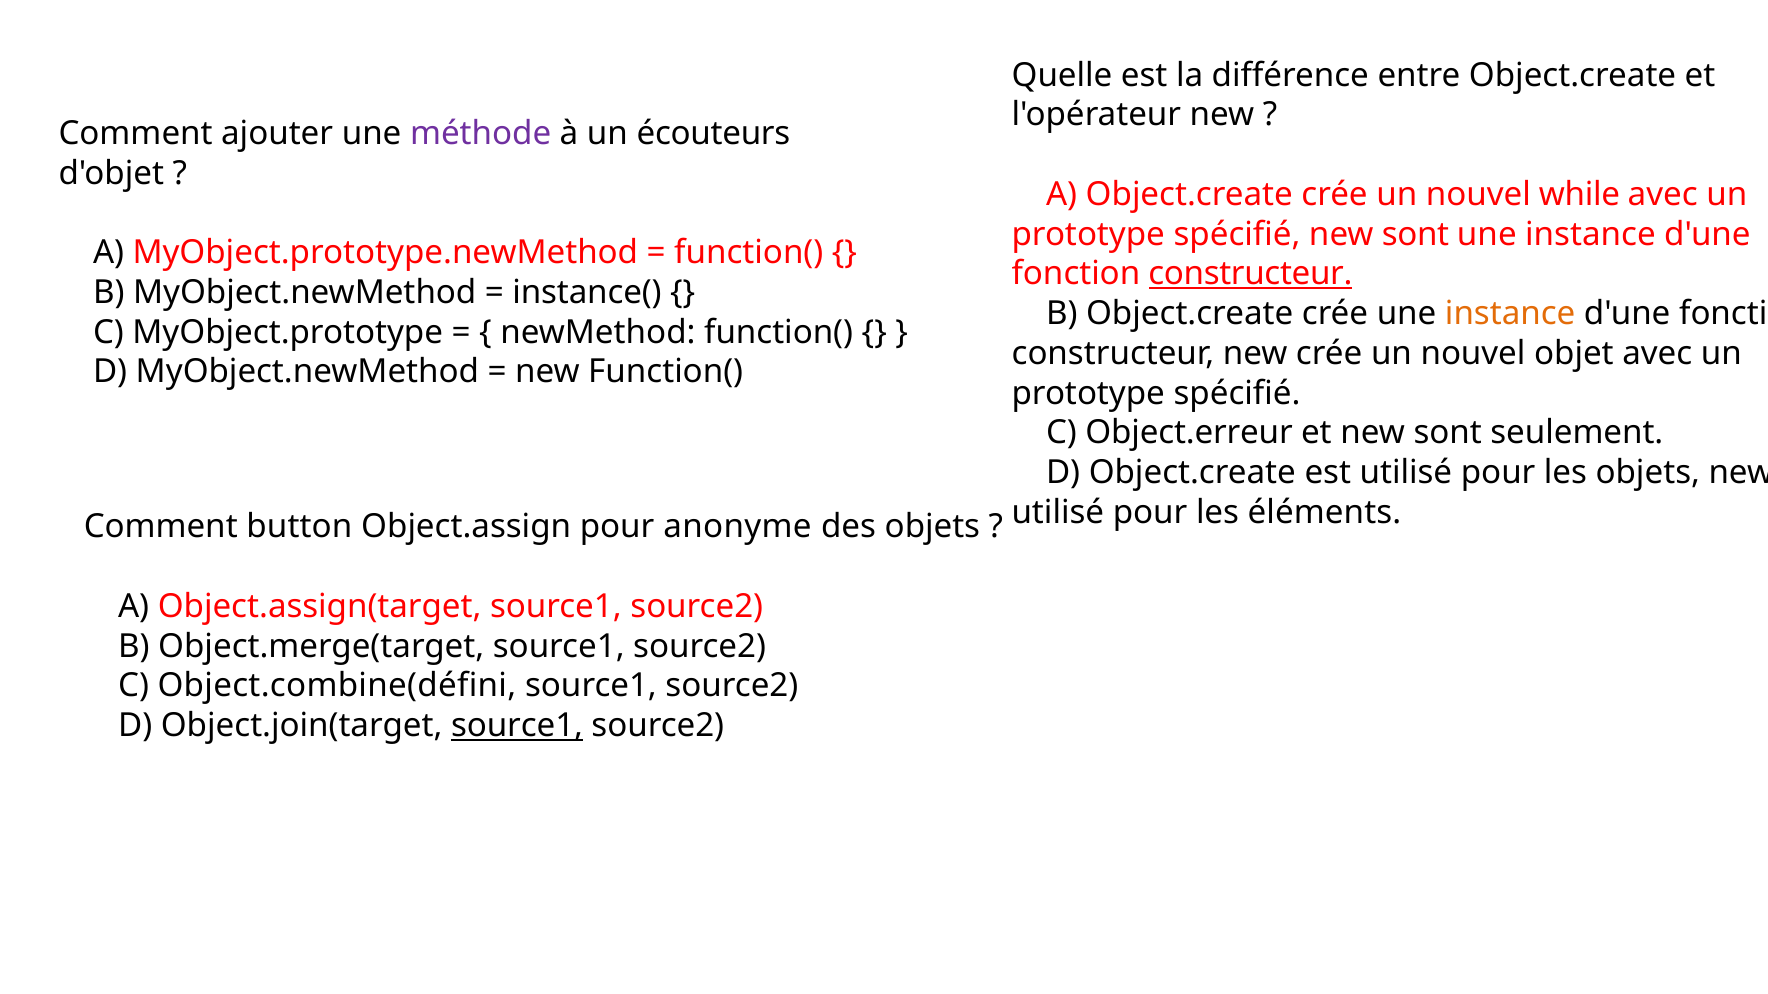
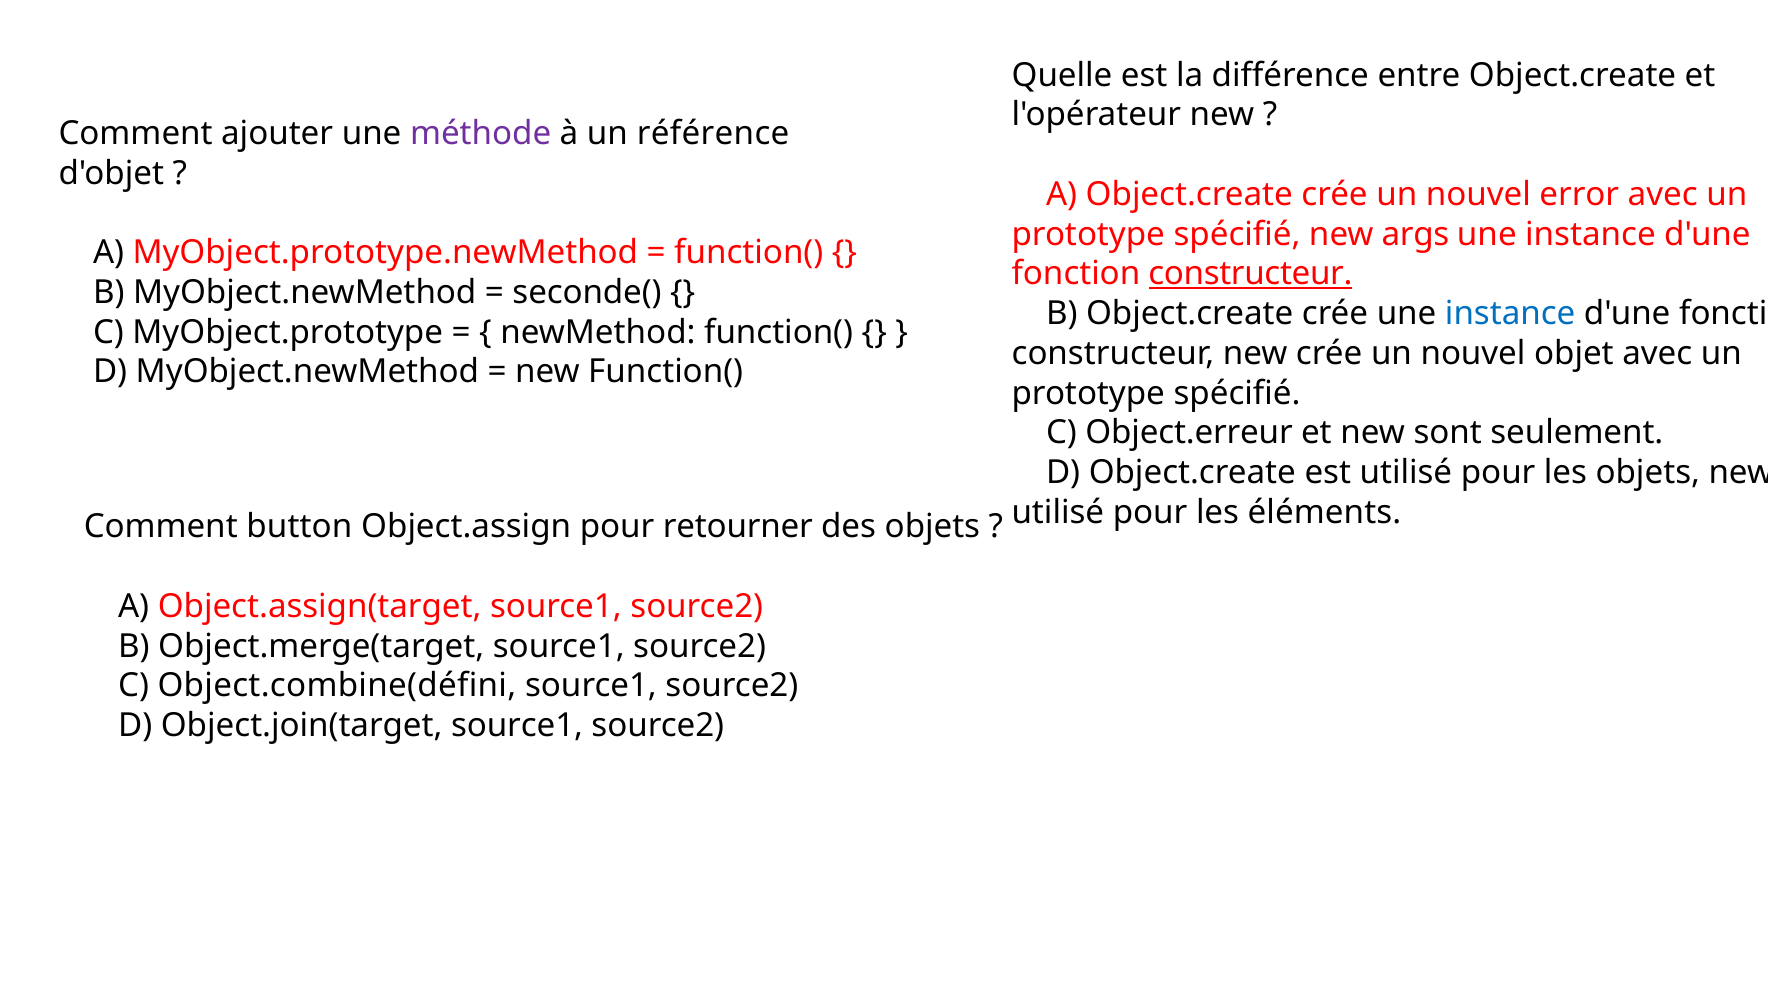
écouteurs: écouteurs -> référence
while: while -> error
spécifié new sont: sont -> args
instance(: instance( -> seconde(
instance at (1510, 314) colour: orange -> blue
anonyme: anonyme -> retourner
source1 at (517, 726) underline: present -> none
